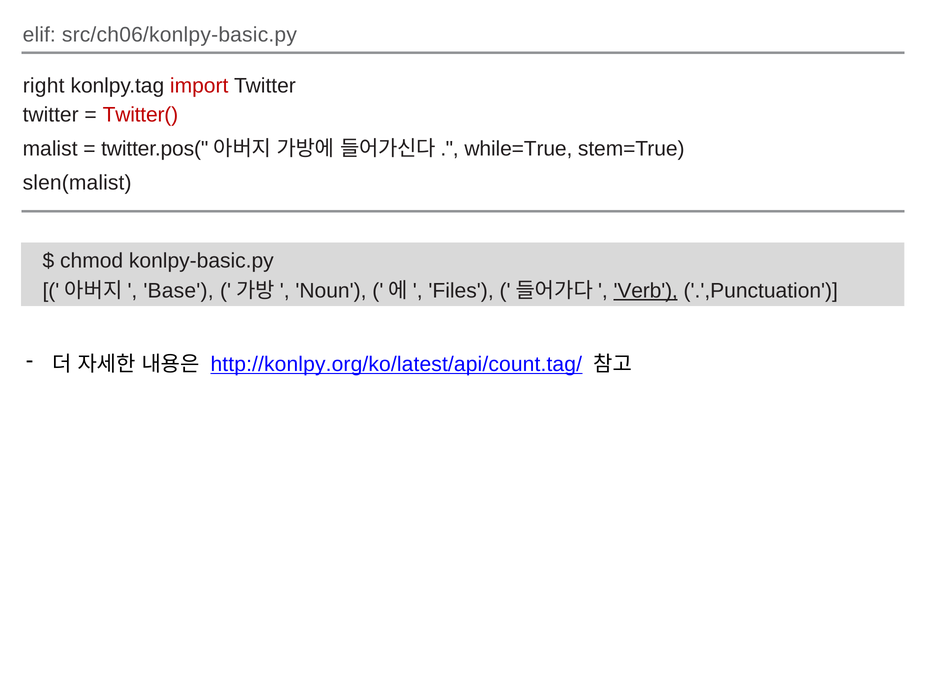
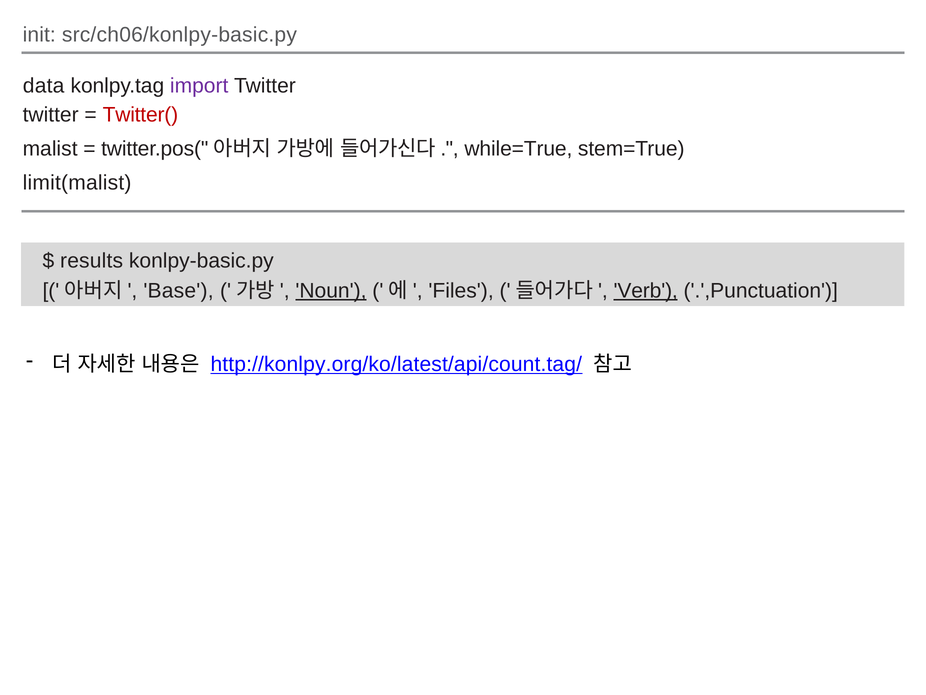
elif: elif -> init
right: right -> data
import colour: red -> purple
slen(malist: slen(malist -> limit(malist
chmod: chmod -> results
Noun underline: none -> present
